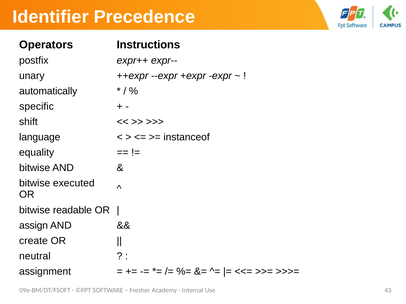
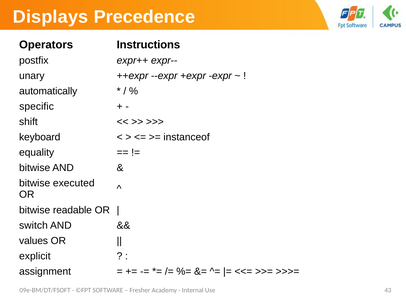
Identifier: Identifier -> Displays
language: language -> keyboard
assign: assign -> switch
create: create -> values
neutral: neutral -> explicit
